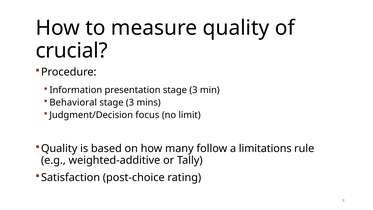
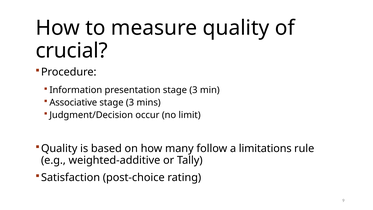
Behavioral: Behavioral -> Associative
focus: focus -> occur
